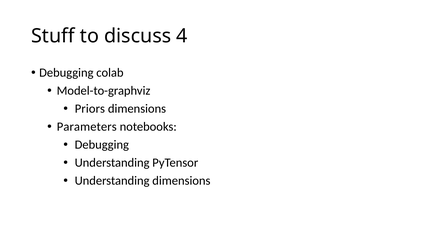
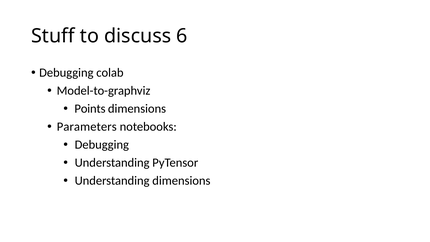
4: 4 -> 6
Priors: Priors -> Points
